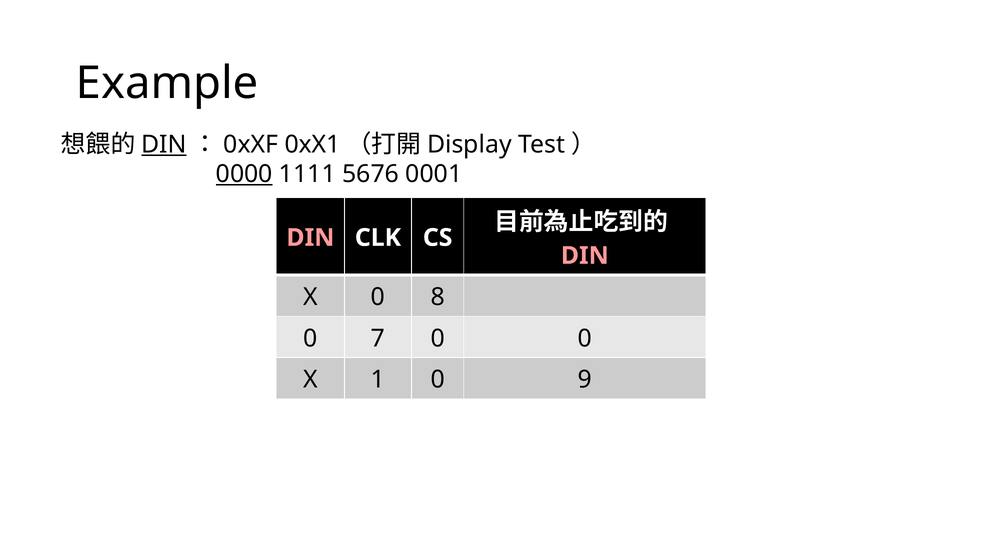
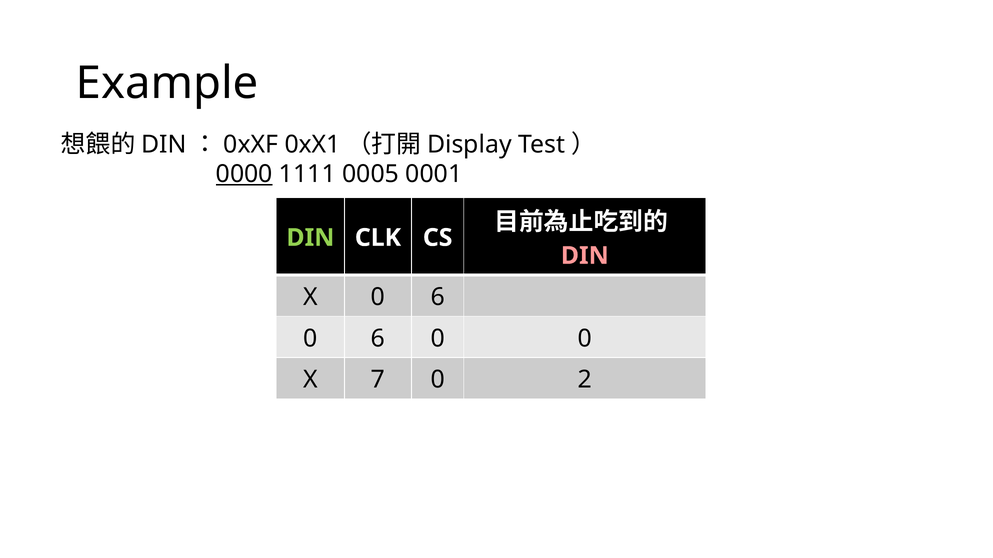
DIN at (164, 145) underline: present -> none
5676: 5676 -> 0005
DIN at (310, 238) colour: pink -> light green
X 0 8: 8 -> 6
7 at (378, 339): 7 -> 6
1: 1 -> 7
9: 9 -> 2
